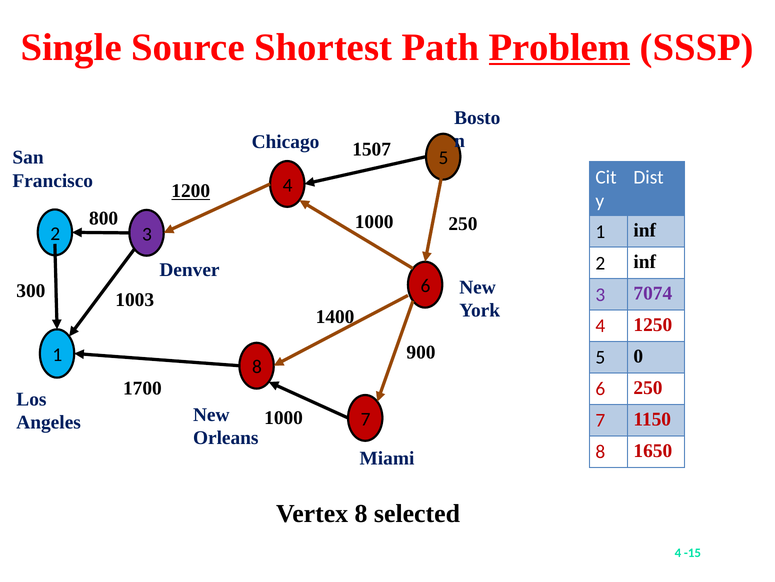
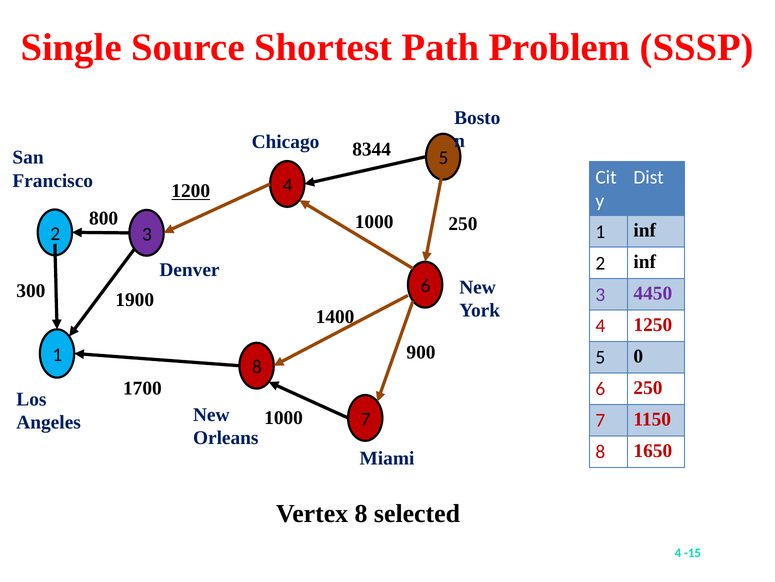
Problem underline: present -> none
1507: 1507 -> 8344
7074: 7074 -> 4450
1003: 1003 -> 1900
